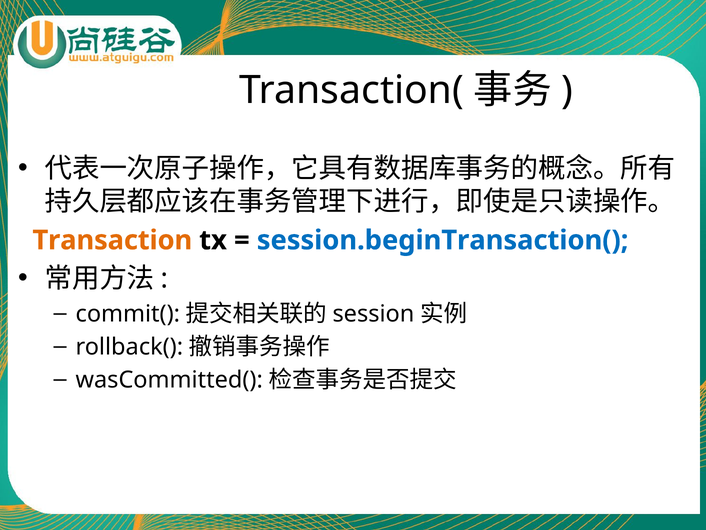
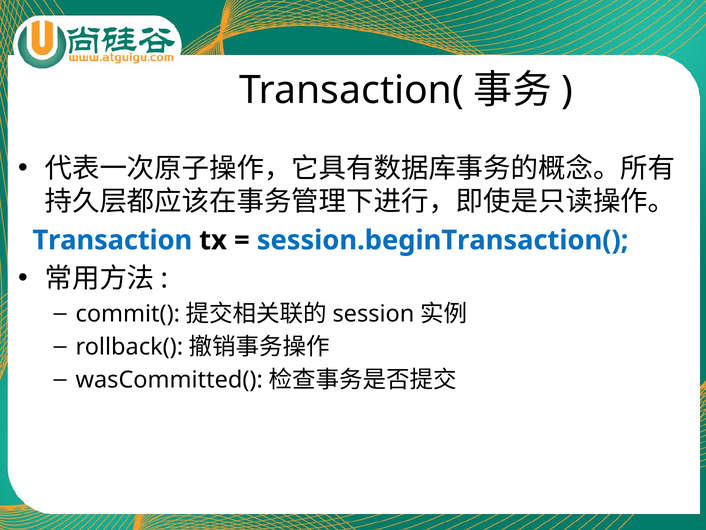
Transaction colour: orange -> blue
